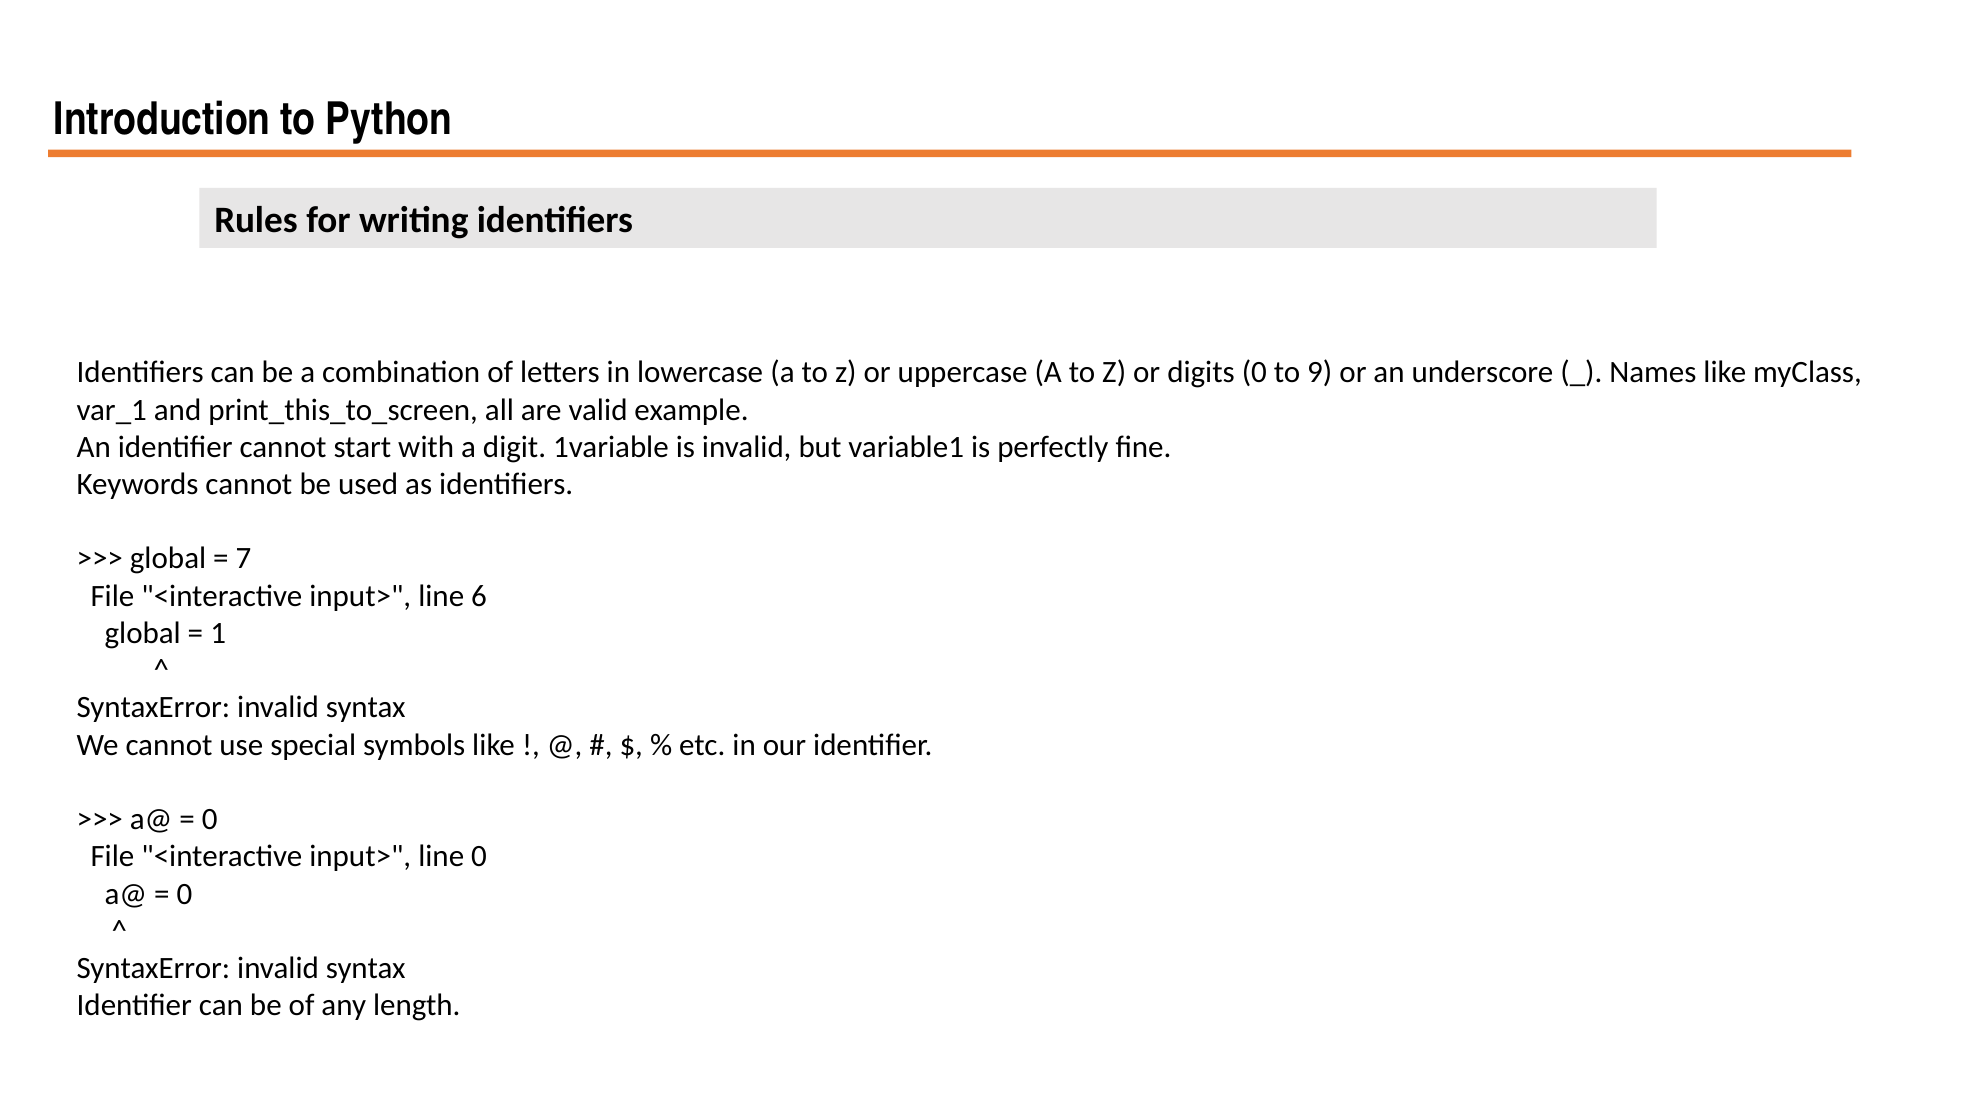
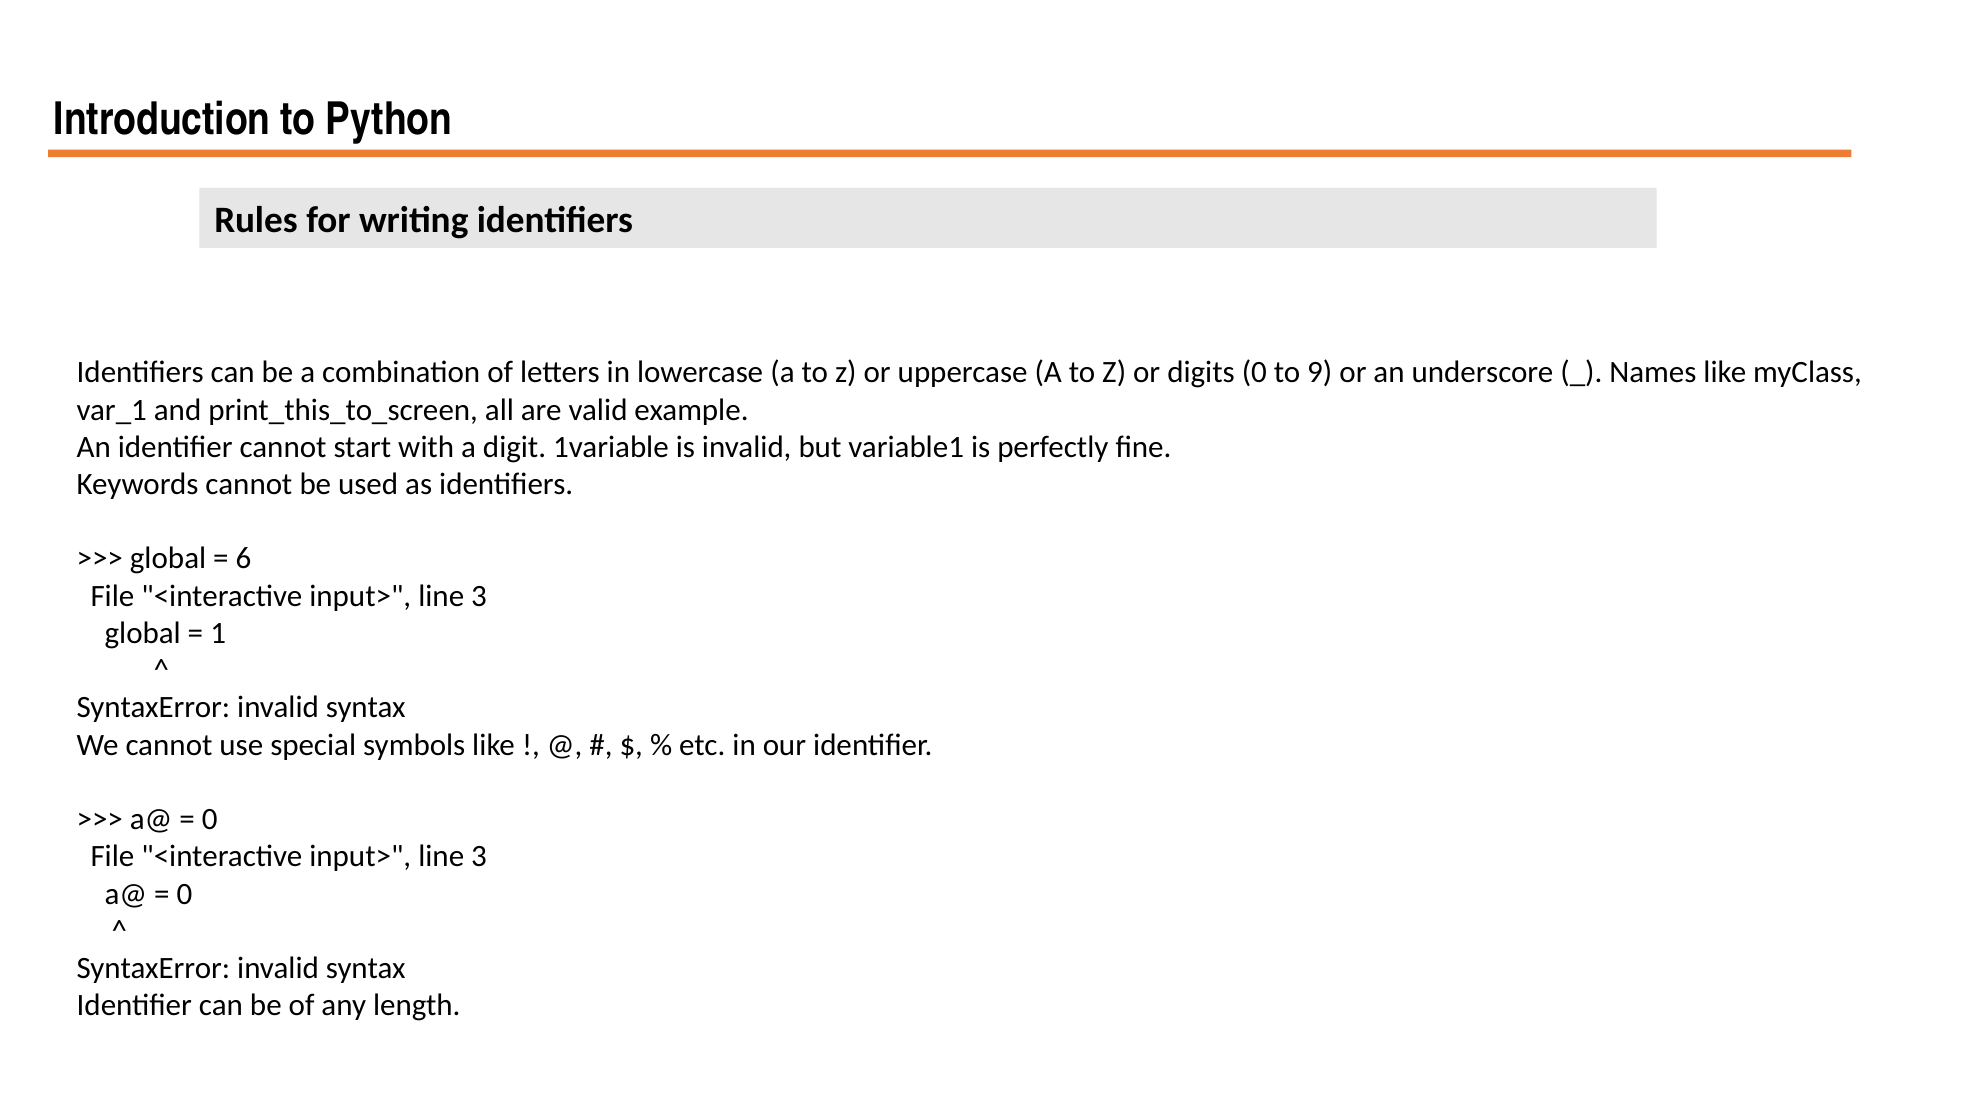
7: 7 -> 6
6 at (479, 596): 6 -> 3
0 at (479, 857): 0 -> 3
